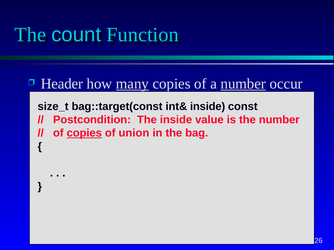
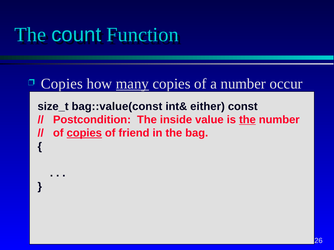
Header at (62, 84): Header -> Copies
number at (243, 84) underline: present -> none
bag::target(const: bag::target(const -> bag::value(const
int& inside: inside -> either
the at (247, 120) underline: none -> present
union: union -> friend
